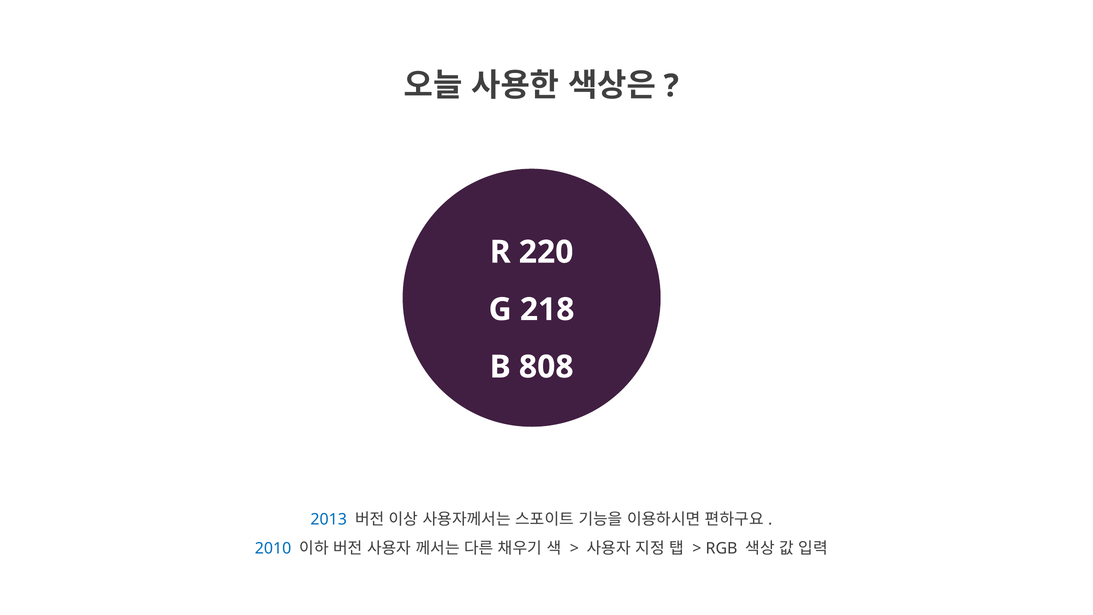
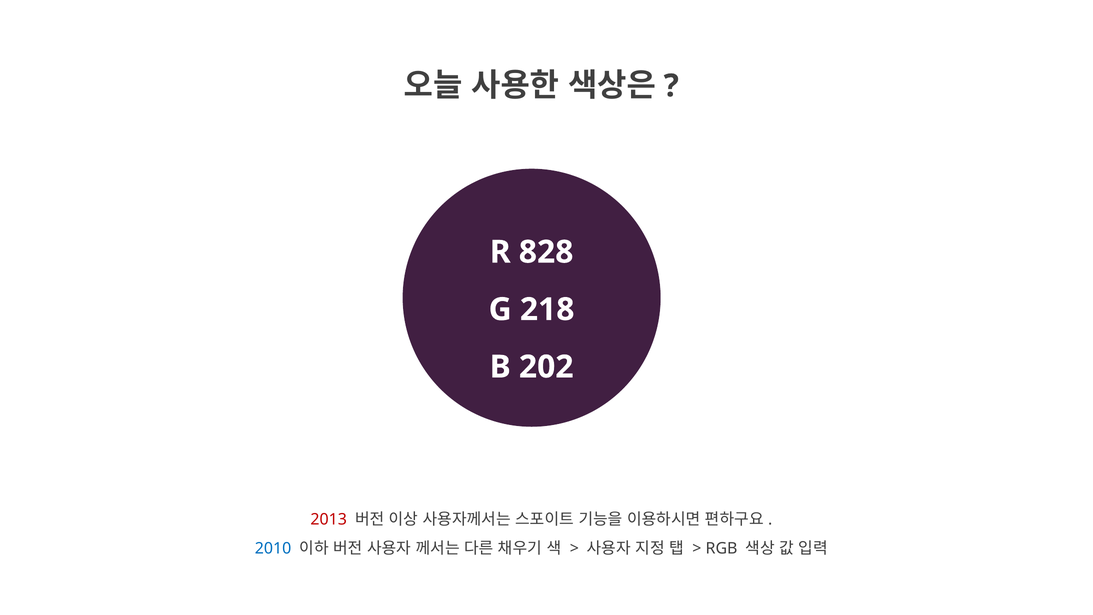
220: 220 -> 828
808: 808 -> 202
2013 colour: blue -> red
